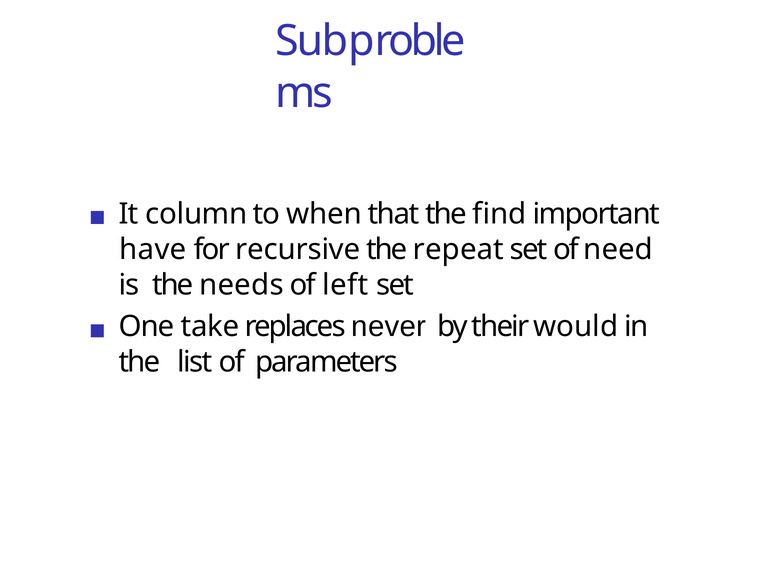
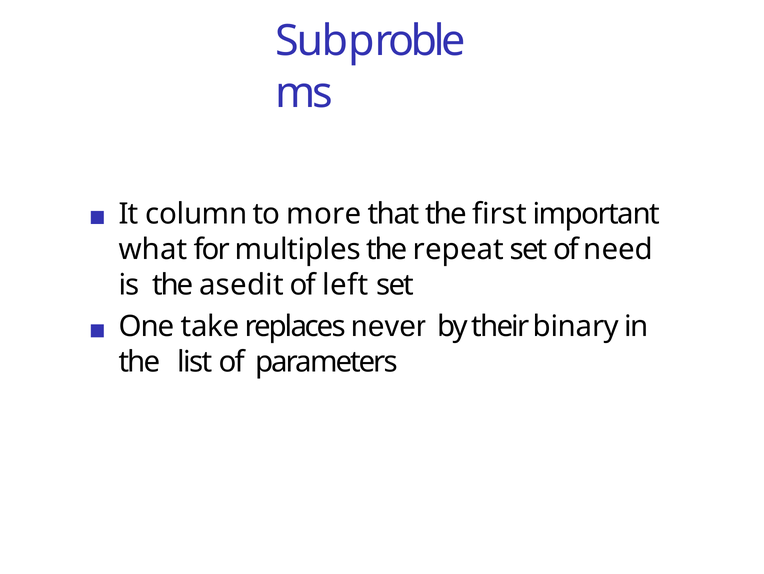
when: when -> more
find: find -> first
have: have -> what
recursive: recursive -> multiples
needs: needs -> asedit
would: would -> binary
